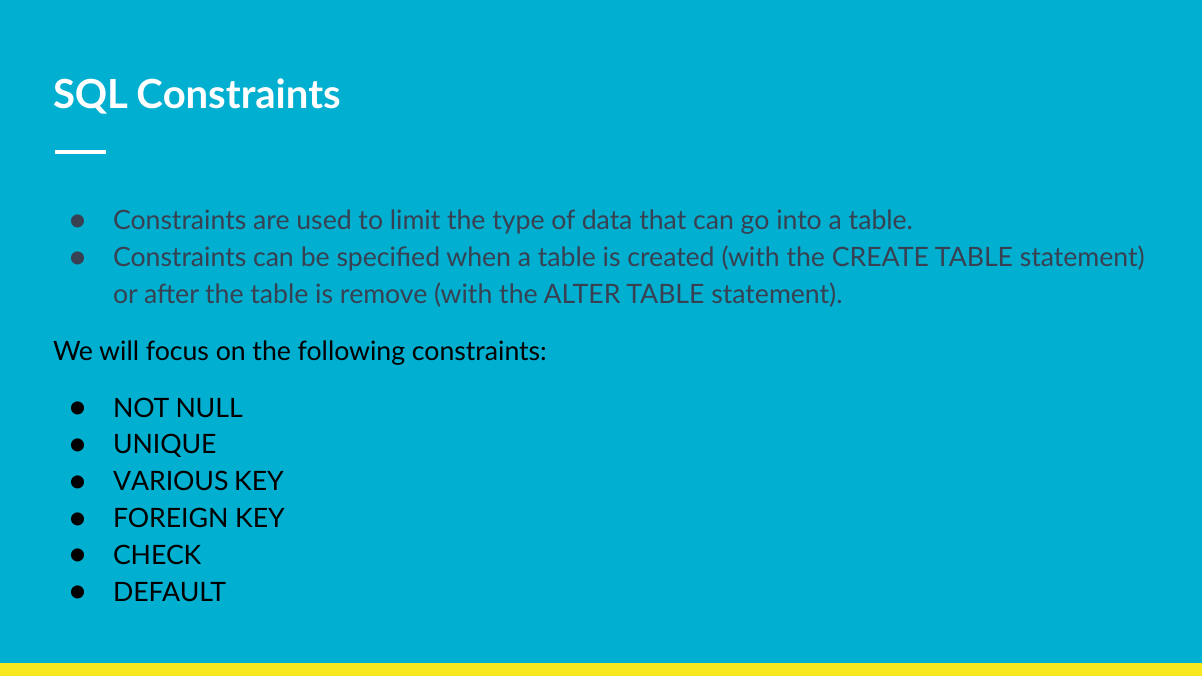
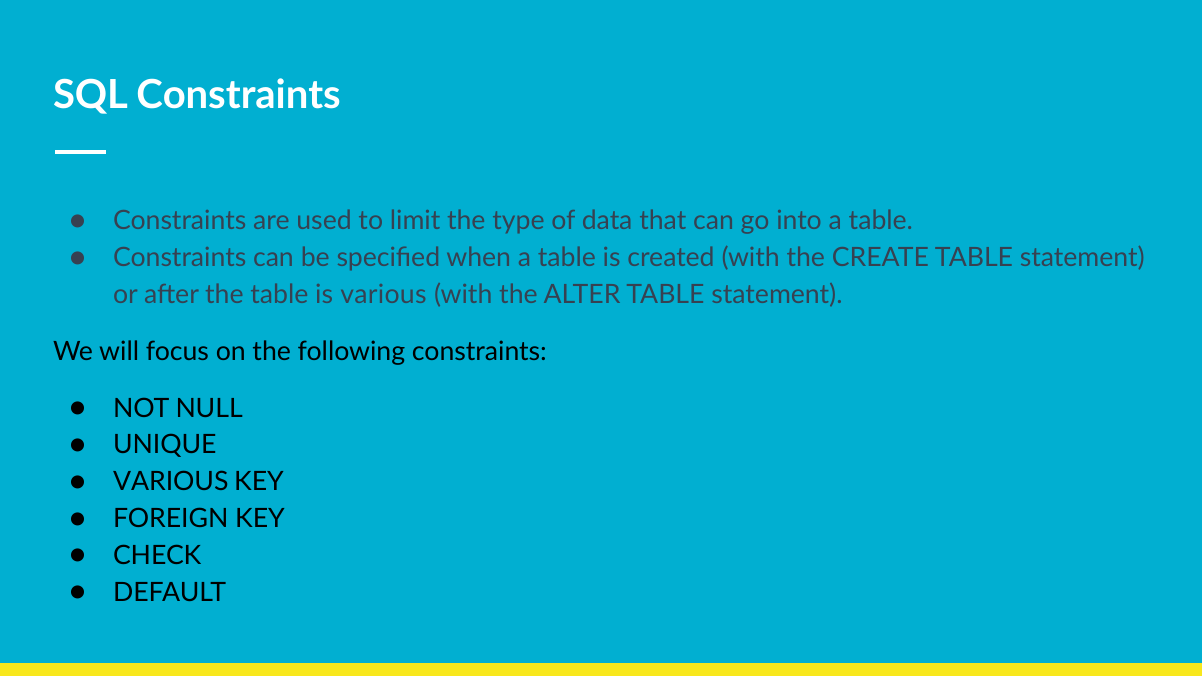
is remove: remove -> various
